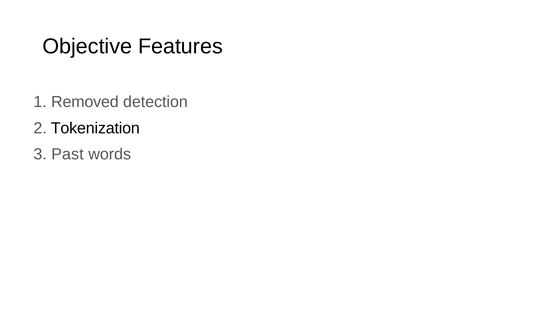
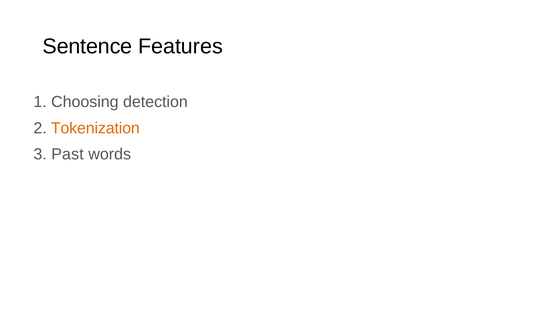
Objective: Objective -> Sentence
Removed: Removed -> Choosing
Tokenization colour: black -> orange
